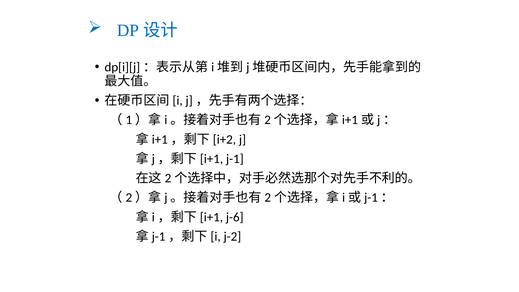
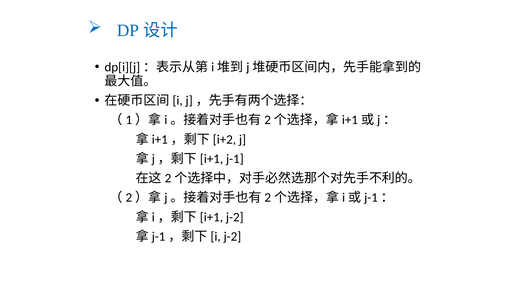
j-6 at (235, 217): j-6 -> j-2
